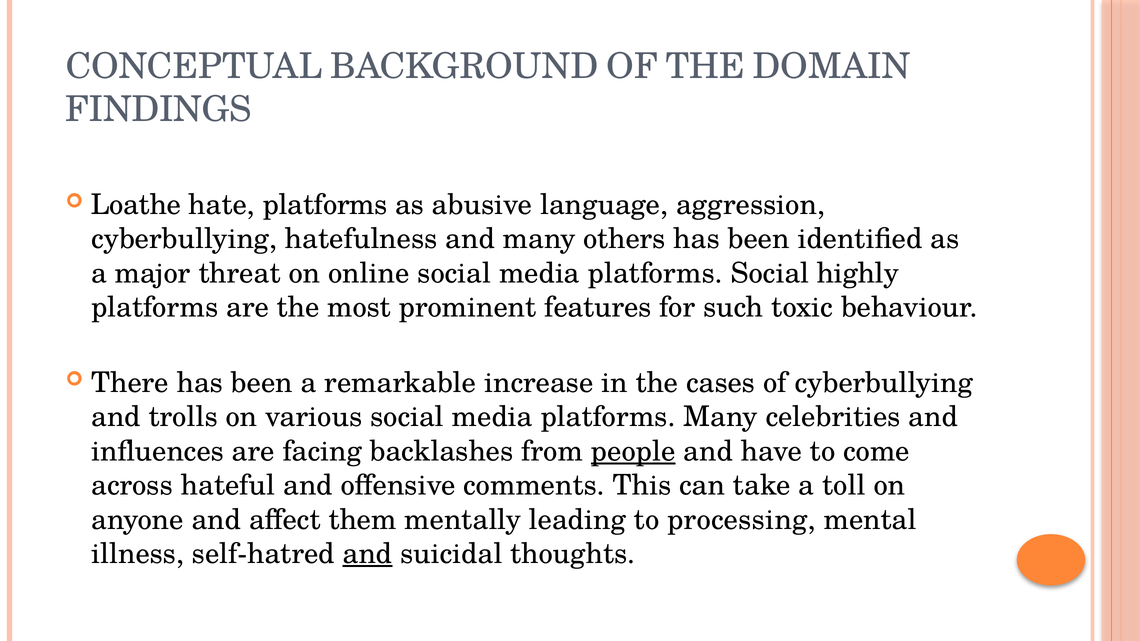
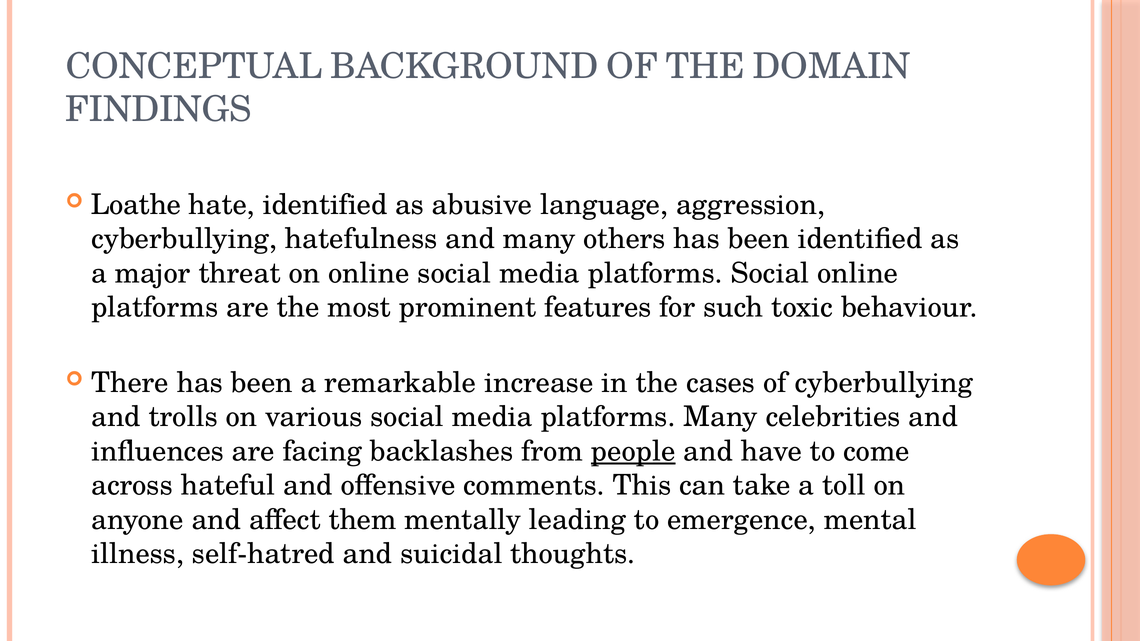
hate platforms: platforms -> identified
Social highly: highly -> online
processing: processing -> emergence
and at (368, 554) underline: present -> none
